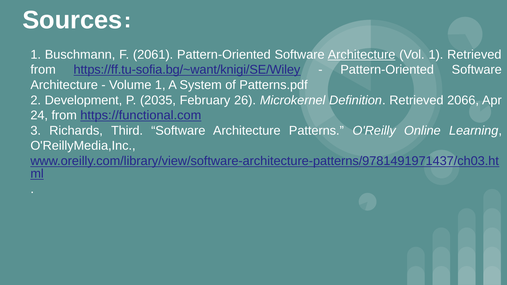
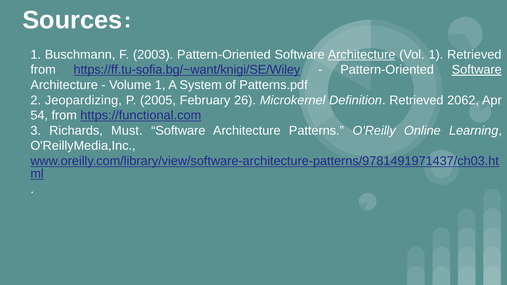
2061: 2061 -> 2003
Software at (477, 70) underline: none -> present
Development: Development -> Jeopardizing
2035: 2035 -> 2005
2066: 2066 -> 2062
24: 24 -> 54
Third: Third -> Must
